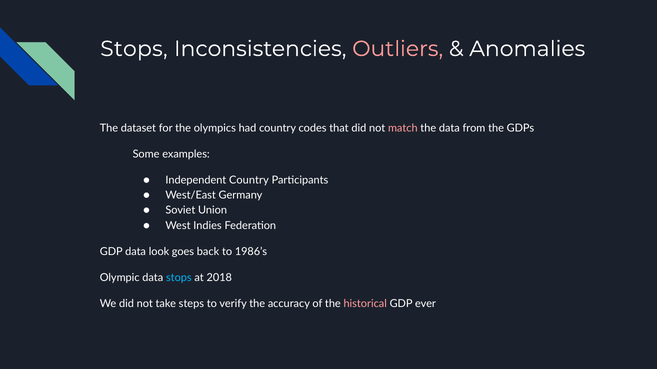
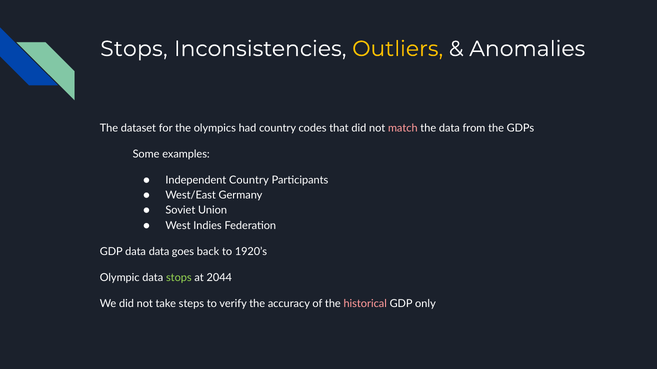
Outliers colour: pink -> yellow
data look: look -> data
1986’s: 1986’s -> 1920’s
stops at (179, 278) colour: light blue -> light green
2018: 2018 -> 2044
ever: ever -> only
